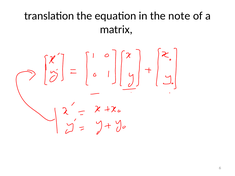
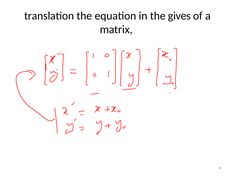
note: note -> gives
